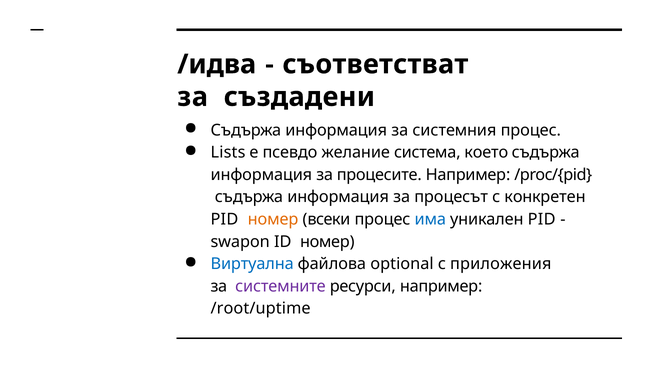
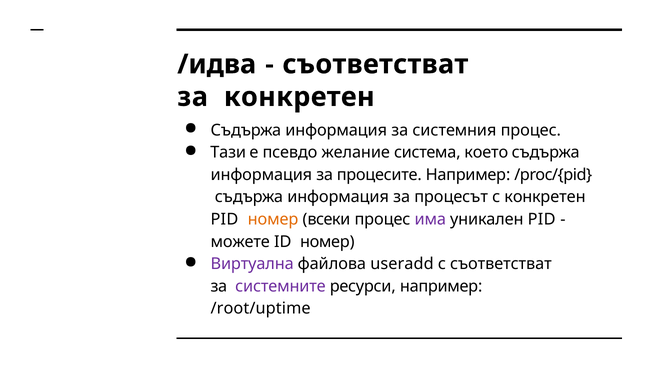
за създадени: създадени -> конкретен
Lists: Lists -> Тази
има colour: blue -> purple
swapon: swapon -> можете
Виртуална colour: blue -> purple
optional: optional -> useradd
с приложения: приложения -> съответстват
